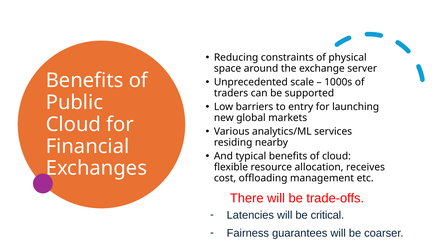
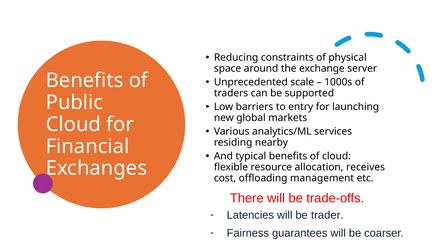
critical: critical -> trader
